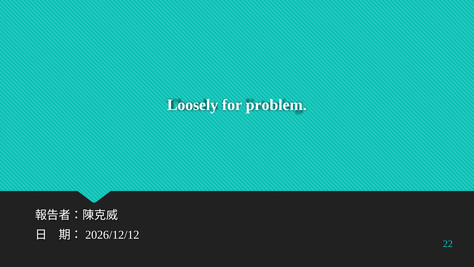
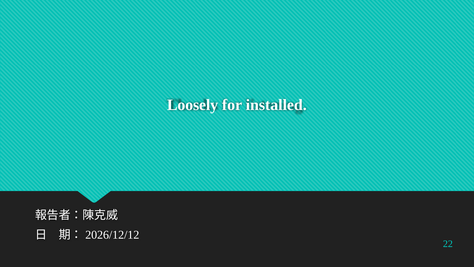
problem: problem -> installed
